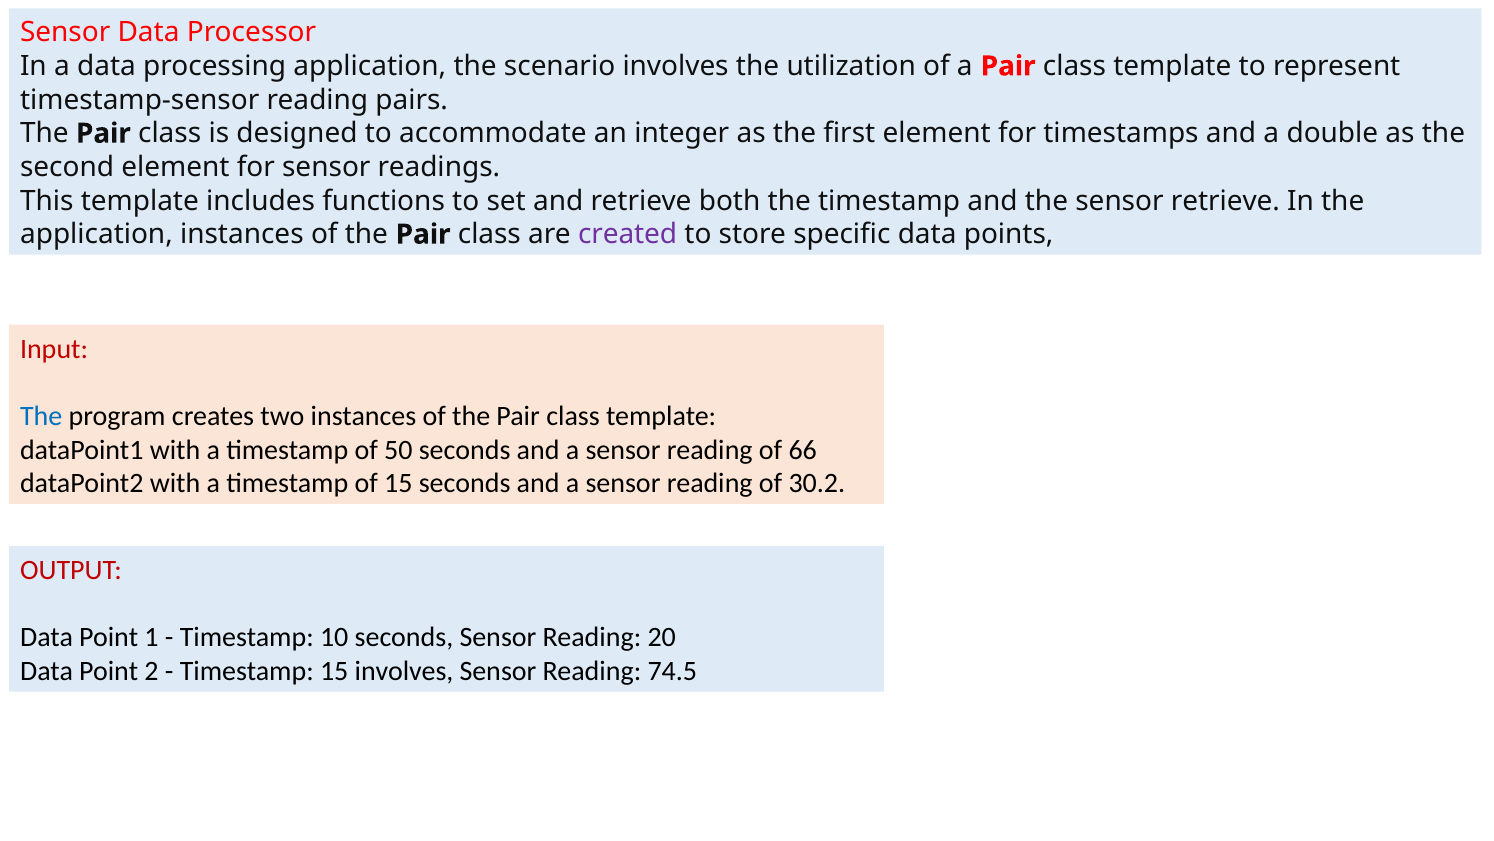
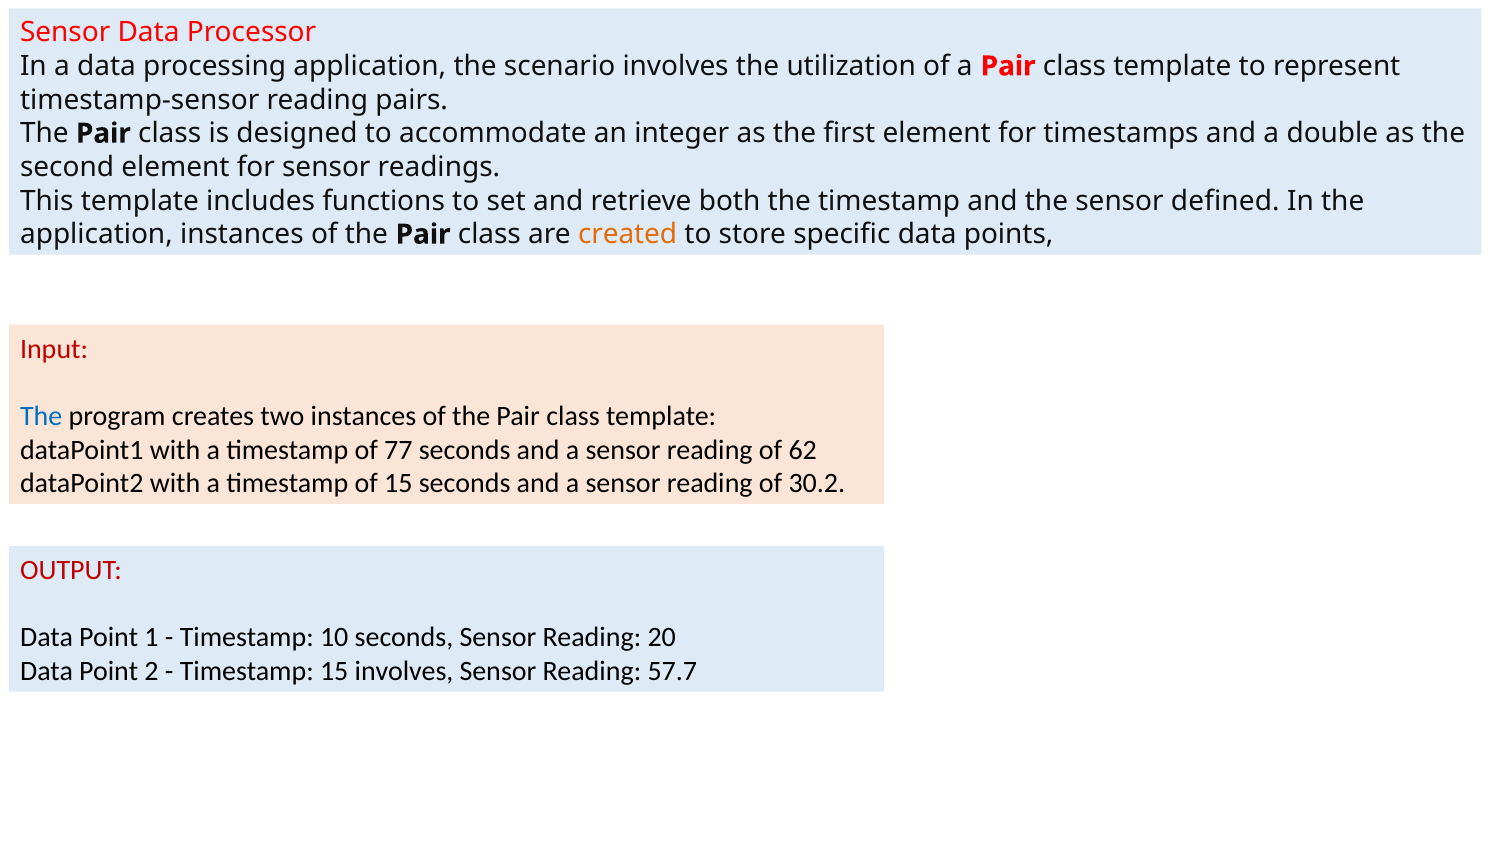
sensor retrieve: retrieve -> defined
created colour: purple -> orange
50: 50 -> 77
66: 66 -> 62
74.5: 74.5 -> 57.7
